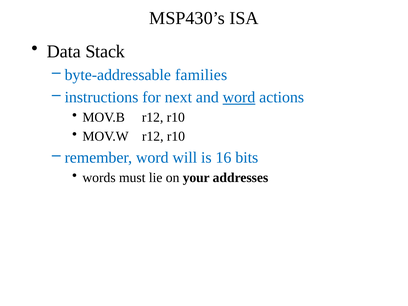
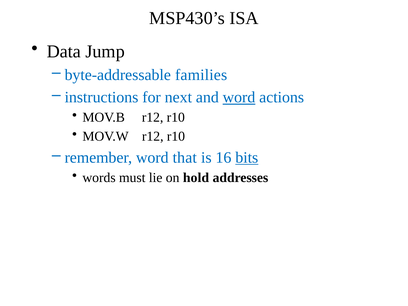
Stack: Stack -> Jump
will: will -> that
bits underline: none -> present
your: your -> hold
